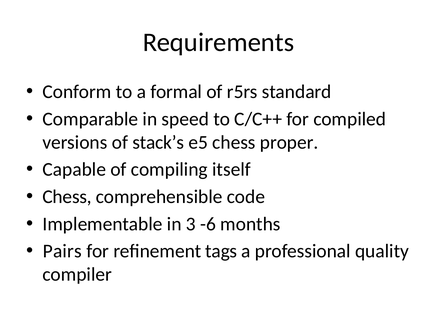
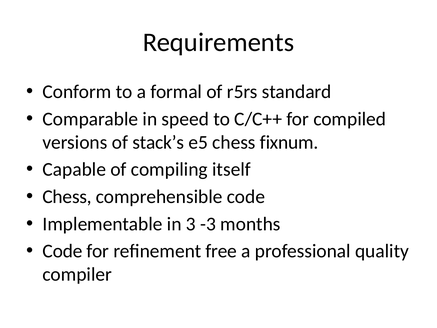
proper: proper -> fixnum
-6: -6 -> -3
Pairs at (62, 251): Pairs -> Code
tags: tags -> free
